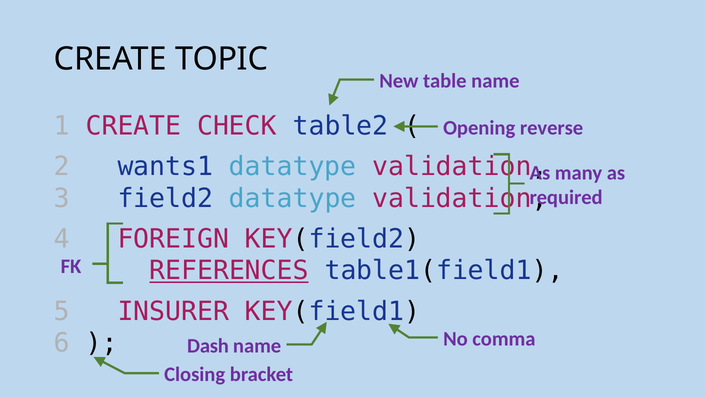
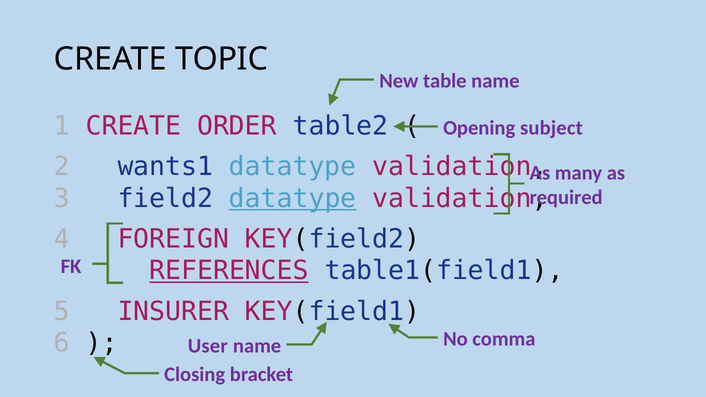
CHECK: CHECK -> ORDER
reverse: reverse -> subject
datatype at (293, 198) underline: none -> present
Dash: Dash -> User
